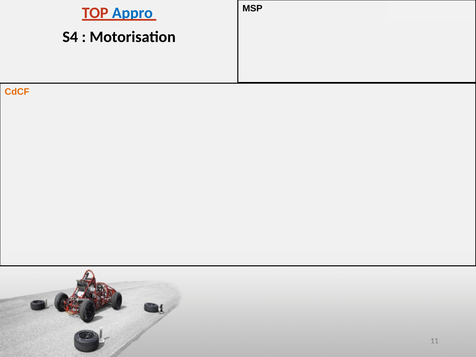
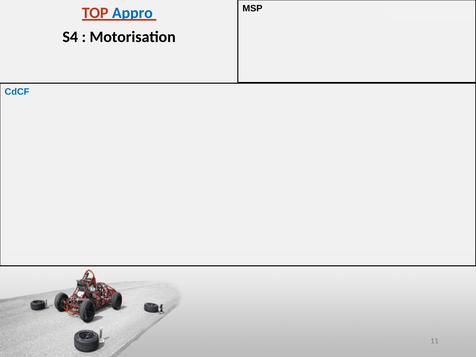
CdCF colour: orange -> blue
